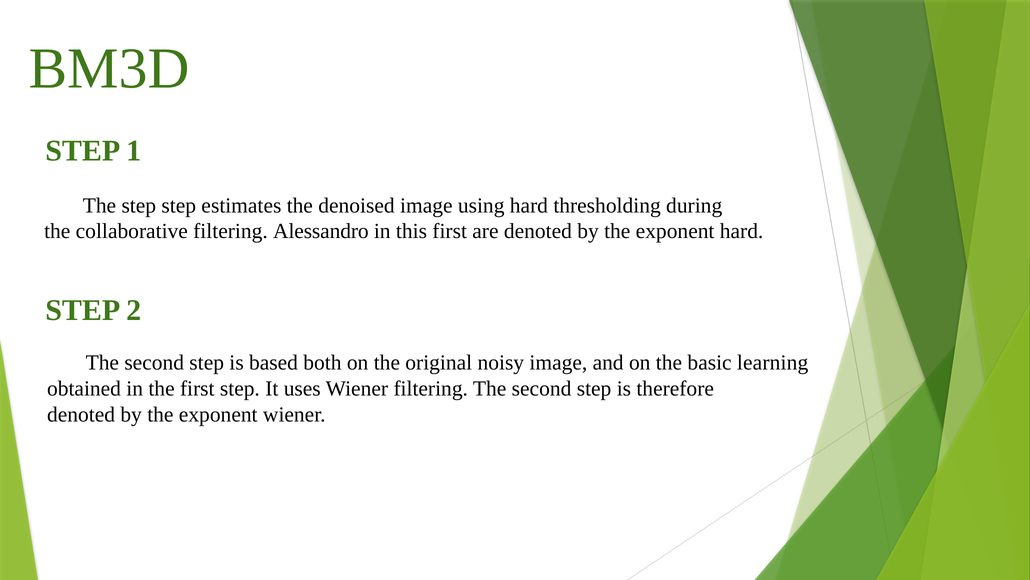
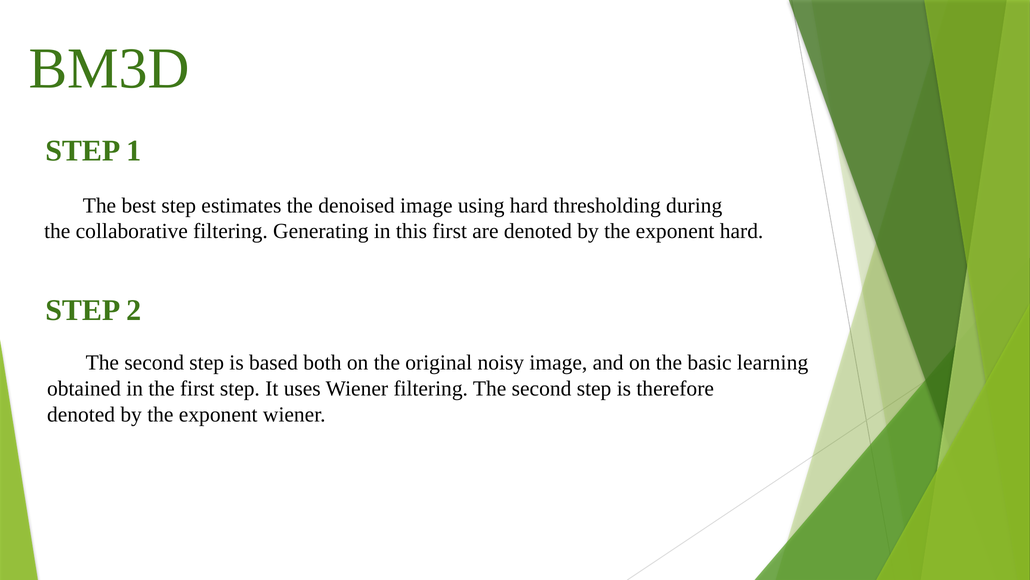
The step: step -> best
Alessandro: Alessandro -> Generating
